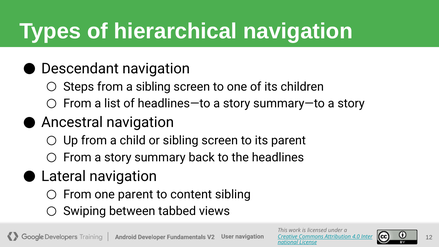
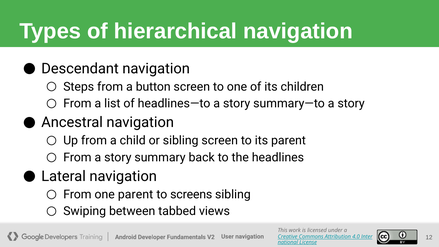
a sibling: sibling -> button
content: content -> screens
